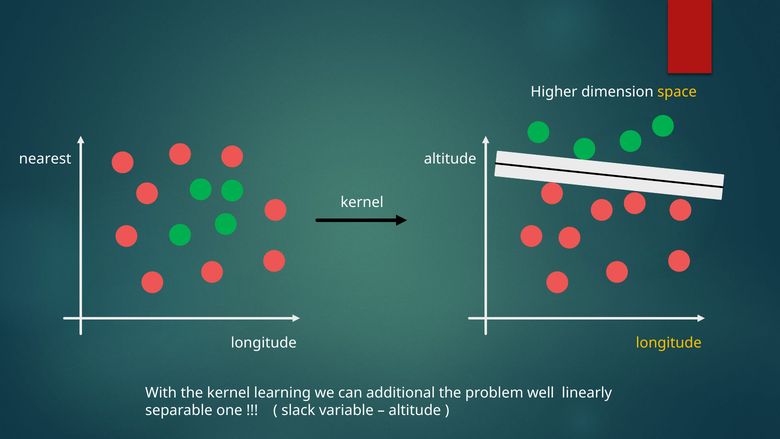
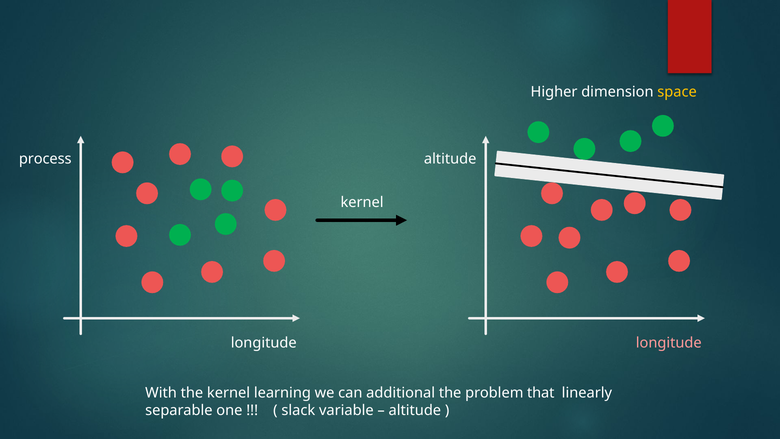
nearest: nearest -> process
longitude at (669, 343) colour: yellow -> pink
well: well -> that
